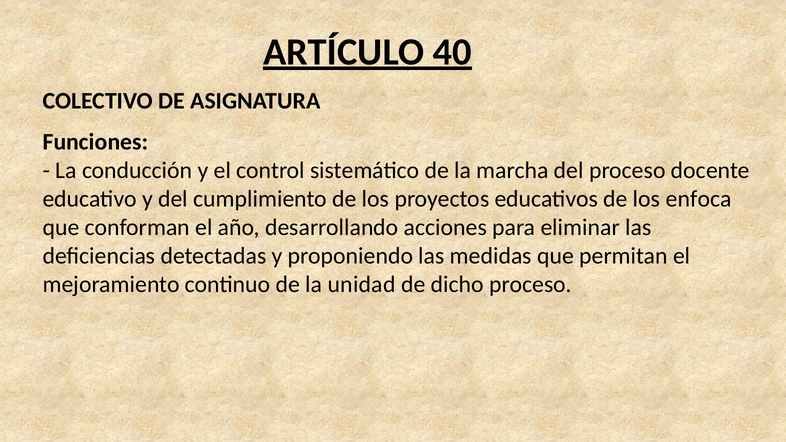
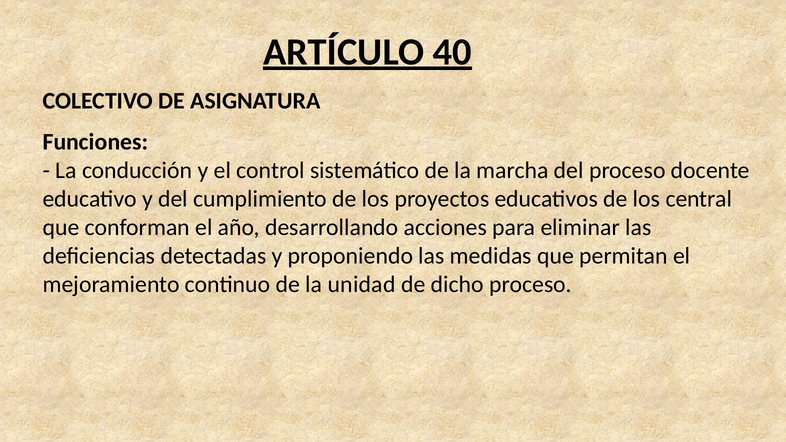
enfoca: enfoca -> central
